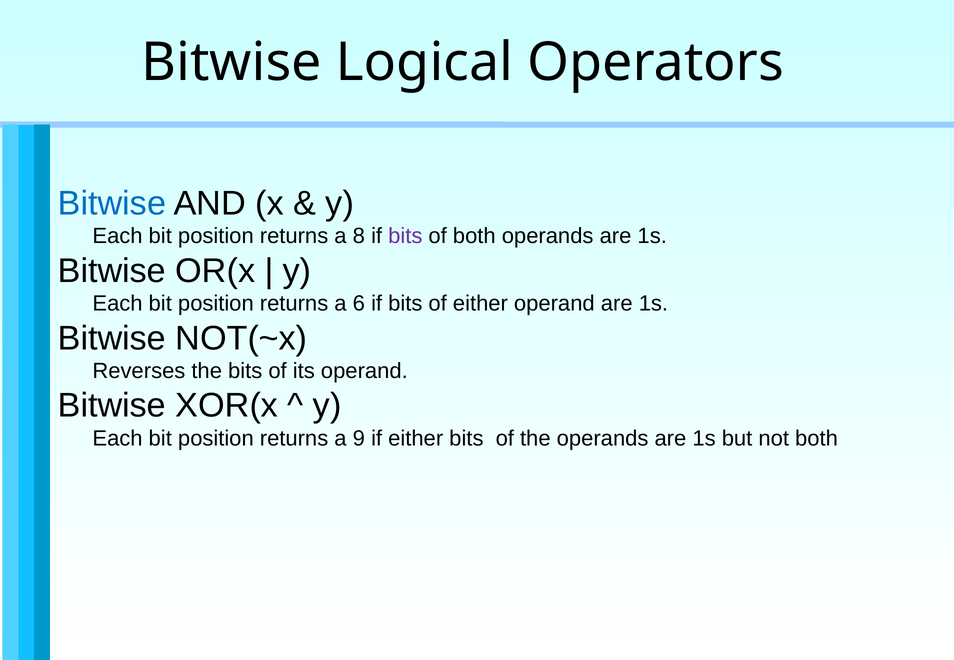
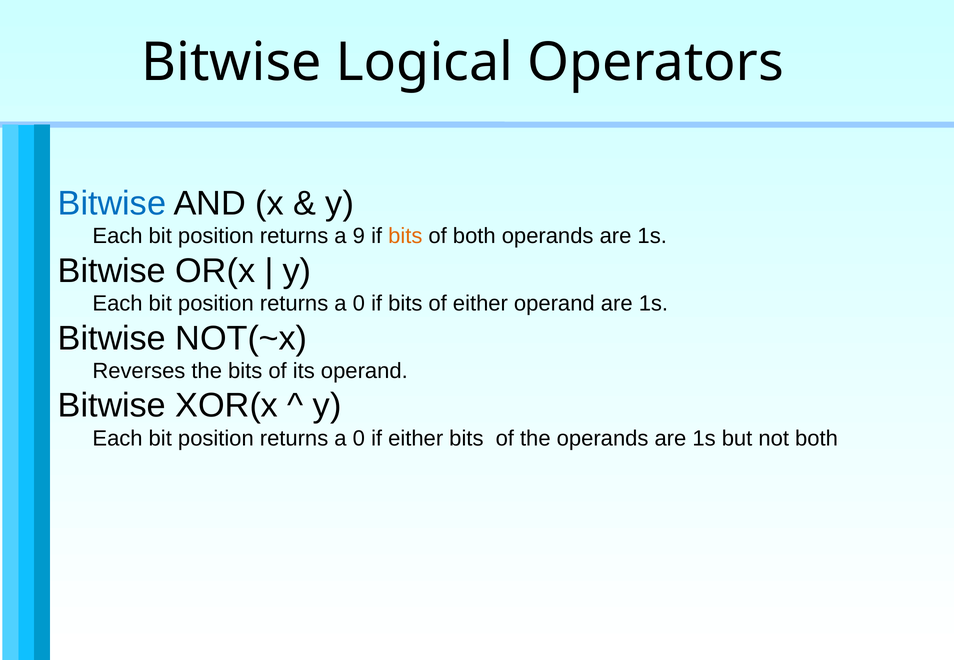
8: 8 -> 9
bits at (405, 236) colour: purple -> orange
6 at (359, 304): 6 -> 0
9 at (359, 439): 9 -> 0
